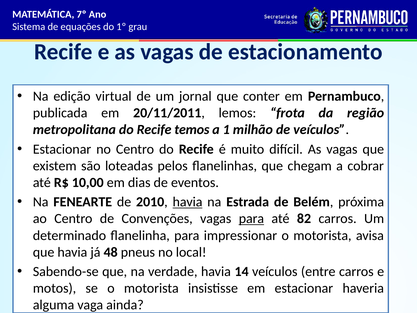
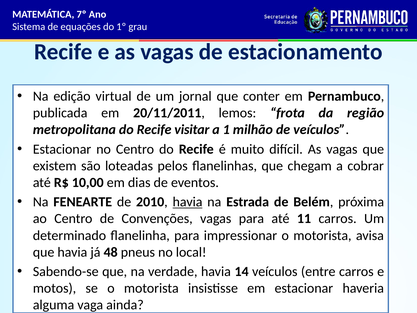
temos: temos -> visitar
para at (251, 219) underline: present -> none
82: 82 -> 11
